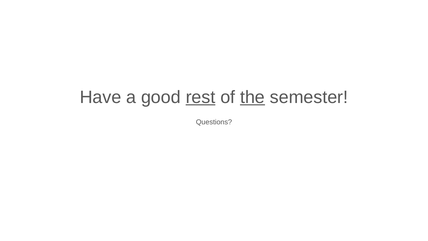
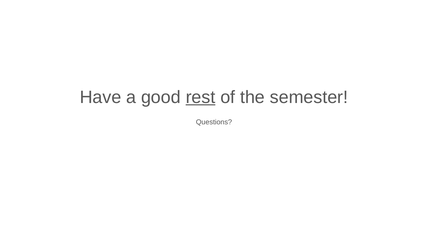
the underline: present -> none
